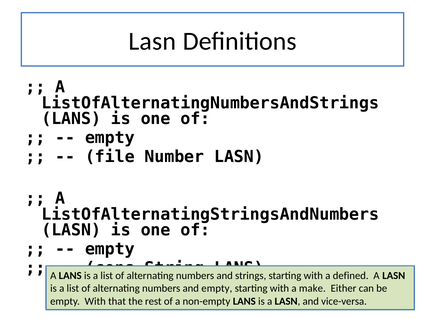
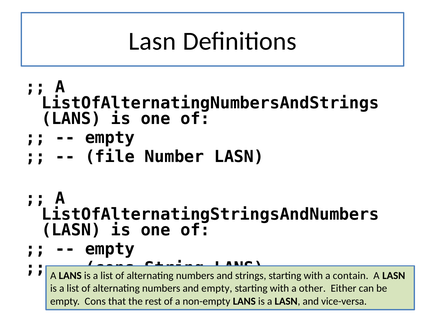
defined: defined -> contain
make: make -> other
empty With: With -> Cons
